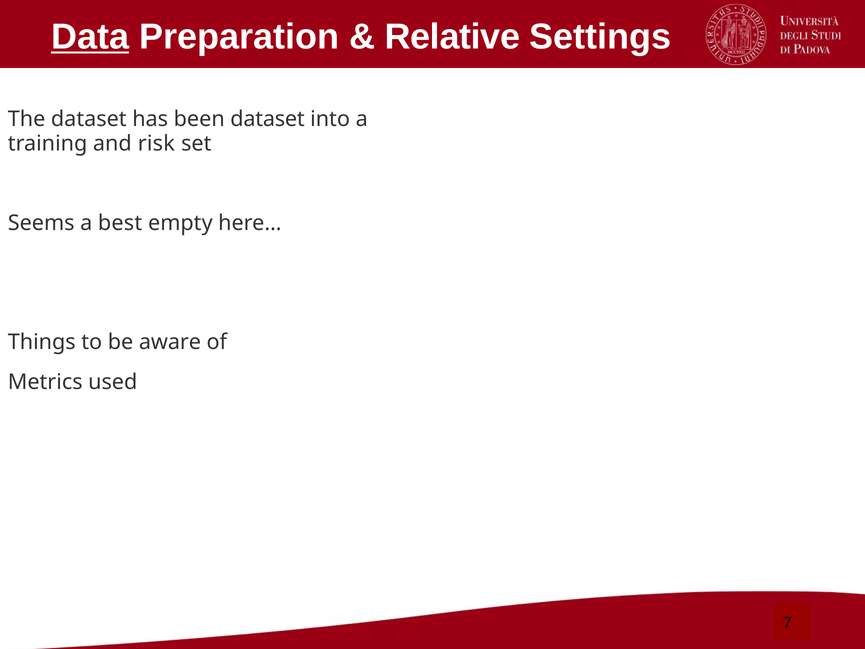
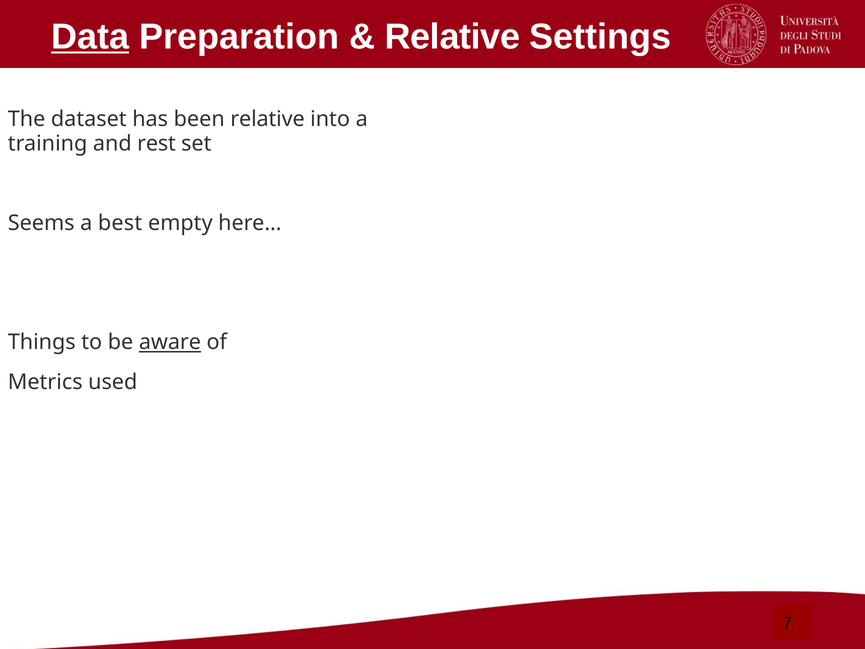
been dataset: dataset -> relative
risk: risk -> rest
aware underline: none -> present
